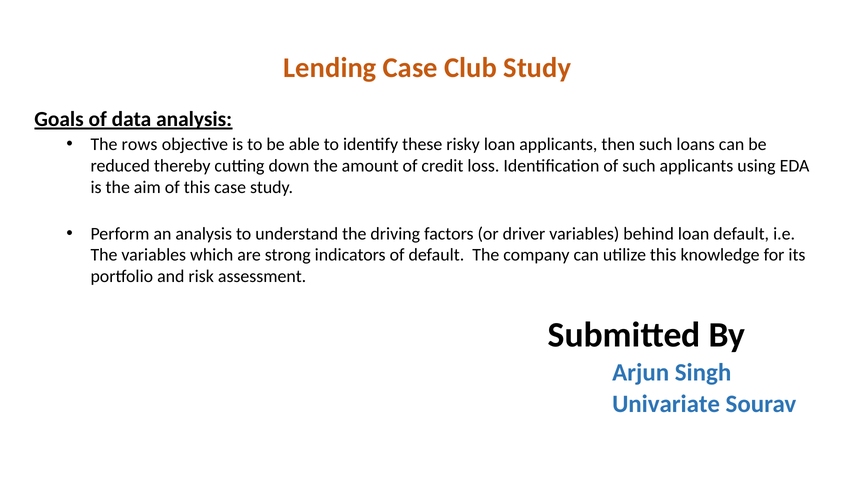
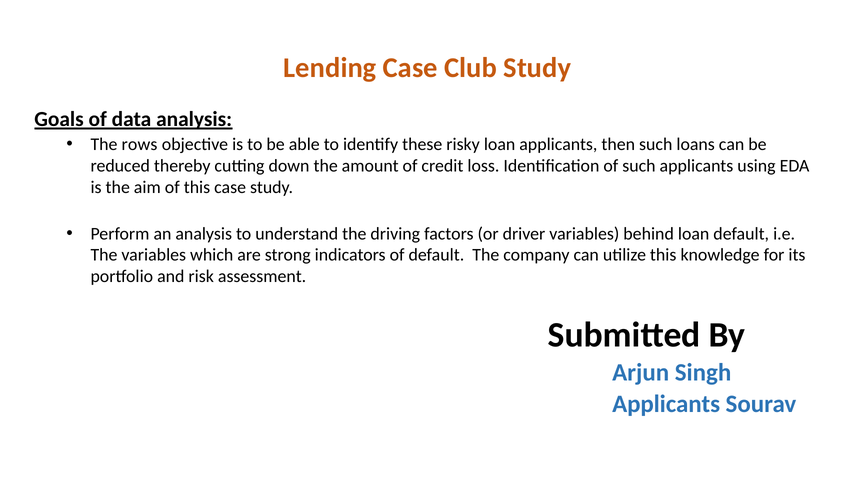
Univariate at (666, 404): Univariate -> Applicants
